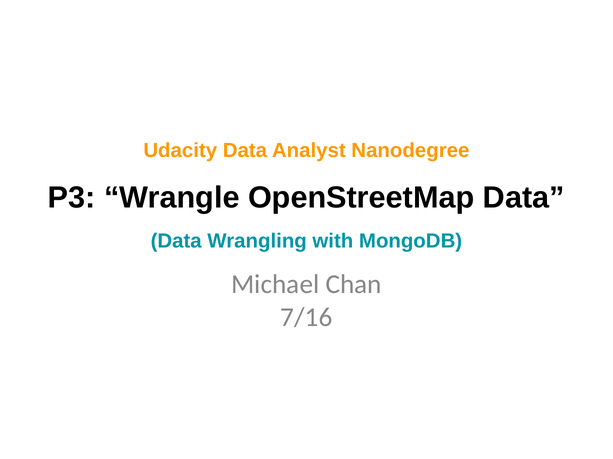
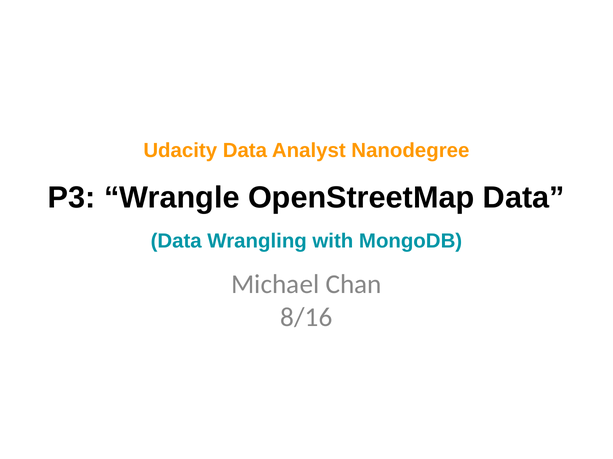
7/16: 7/16 -> 8/16
